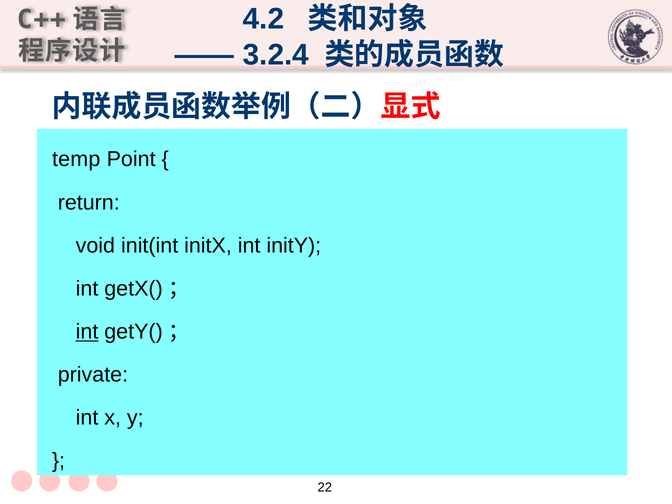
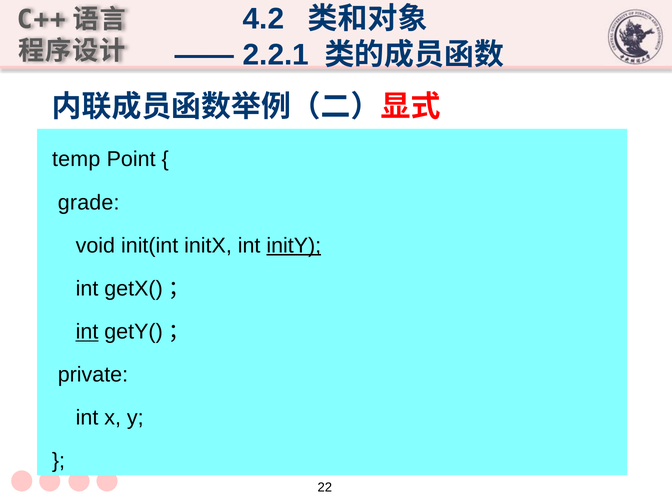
3.2.4: 3.2.4 -> 2.2.1
return: return -> grade
initY underline: none -> present
